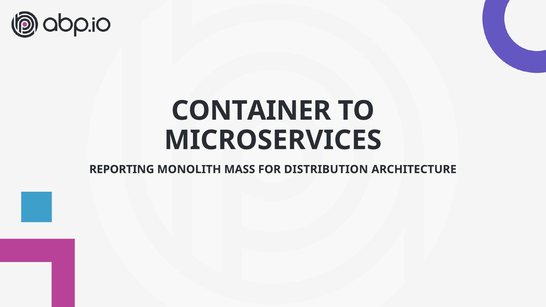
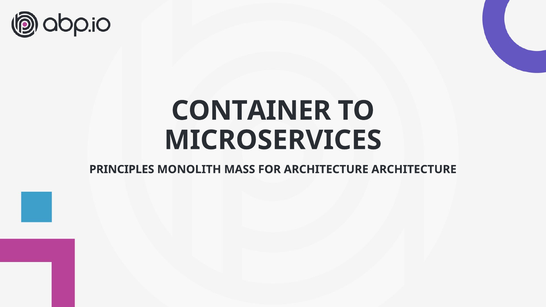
REPORTING: REPORTING -> PRINCIPLES
FOR DISTRIBUTION: DISTRIBUTION -> ARCHITECTURE
